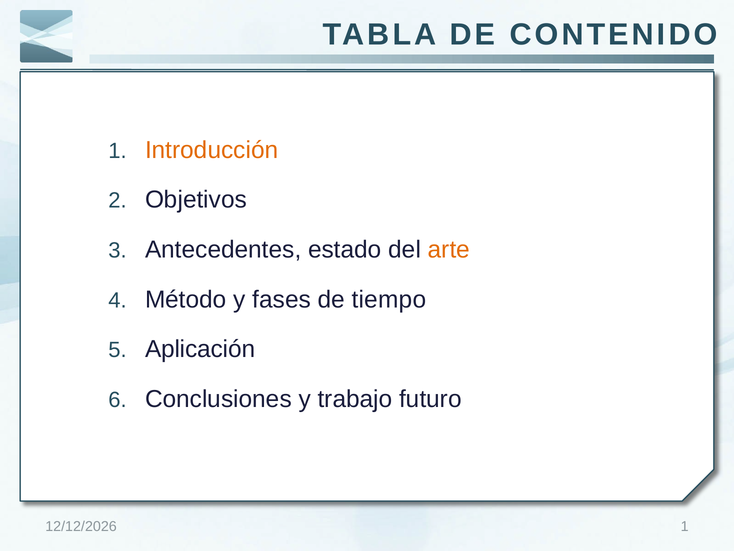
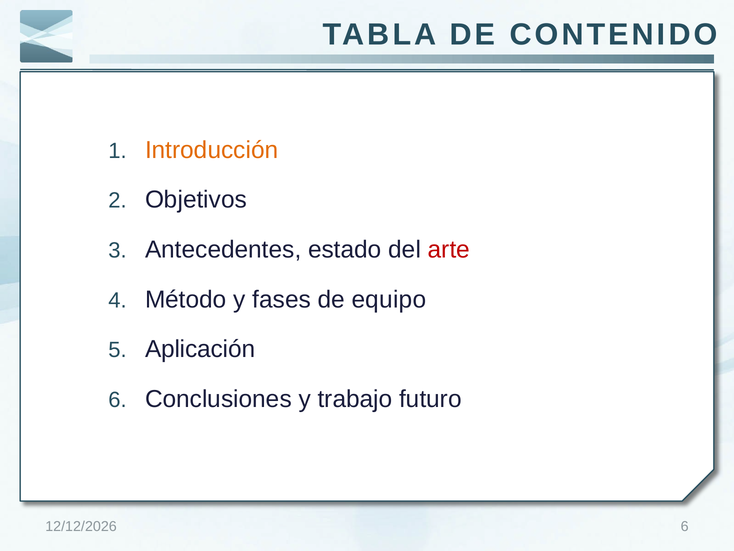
arte colour: orange -> red
tiempo: tiempo -> equipo
1 at (685, 526): 1 -> 6
